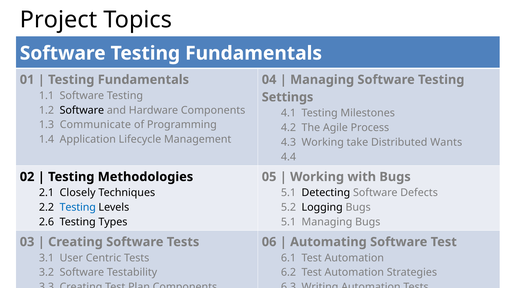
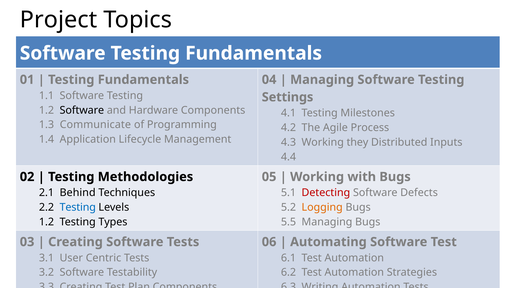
take: take -> they
Wants: Wants -> Inputs
Closely: Closely -> Behind
Detecting colour: black -> red
Logging colour: black -> orange
2.6 at (47, 222): 2.6 -> 1.2
5.1 at (289, 222): 5.1 -> 5.5
